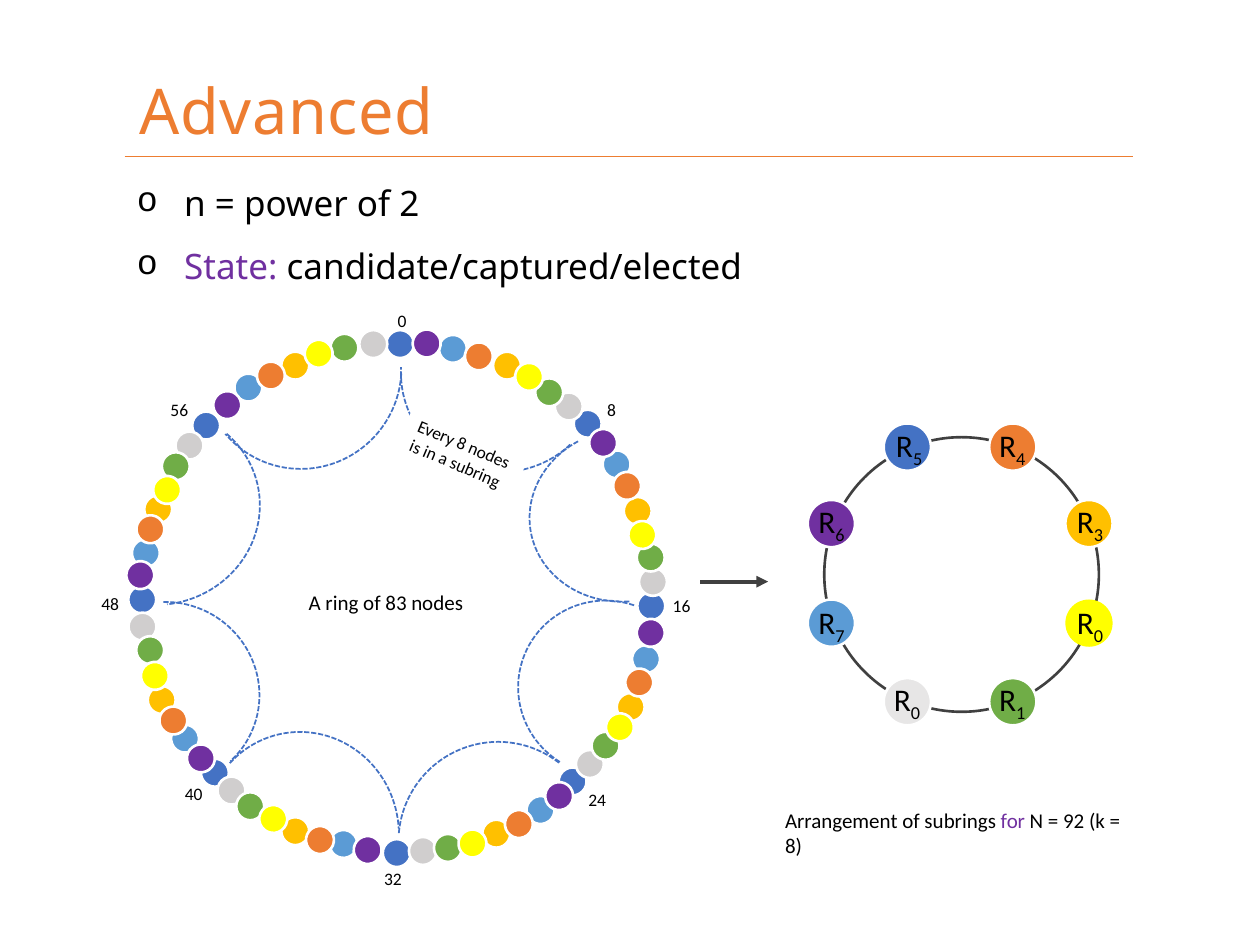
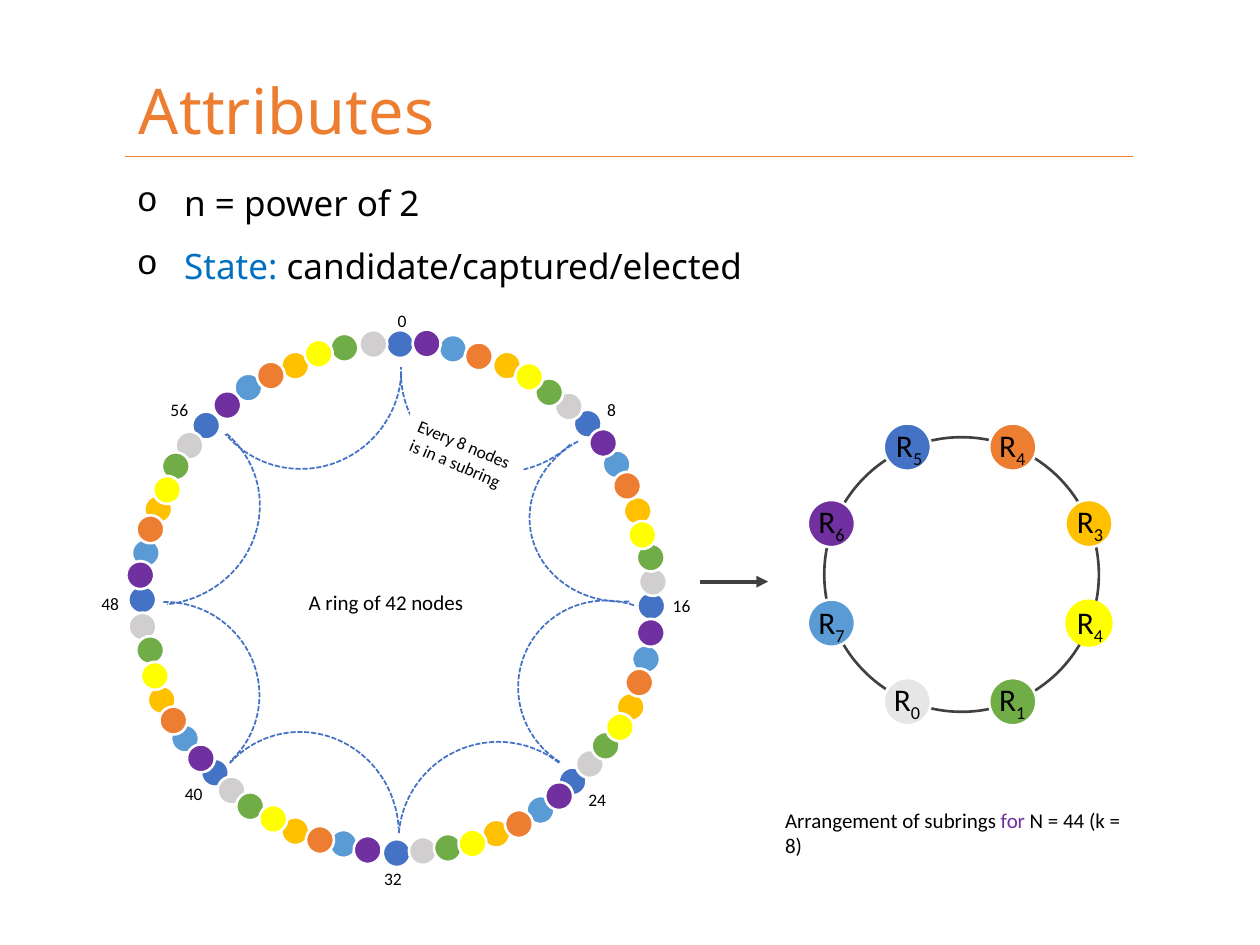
Advanced: Advanced -> Attributes
State colour: purple -> blue
83: 83 -> 42
0 at (1099, 636): 0 -> 4
92: 92 -> 44
